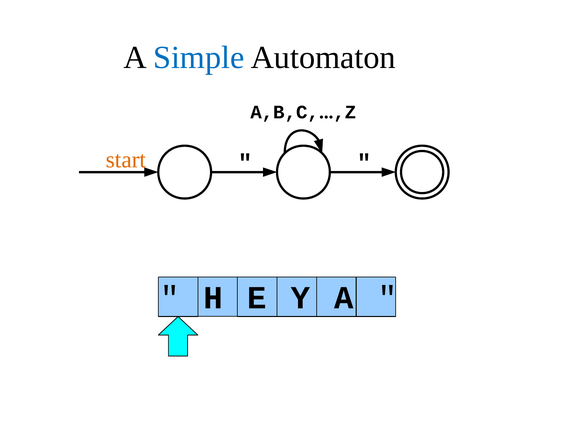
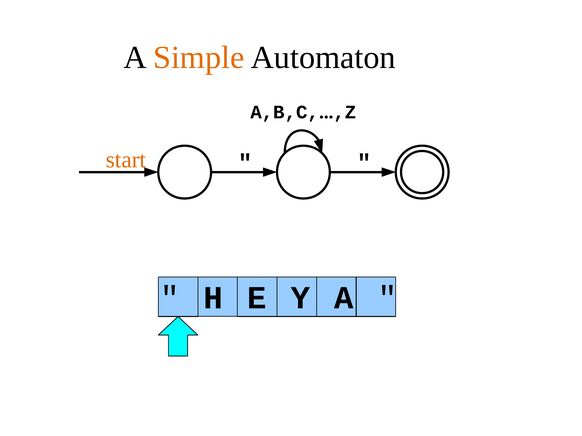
Simple colour: blue -> orange
